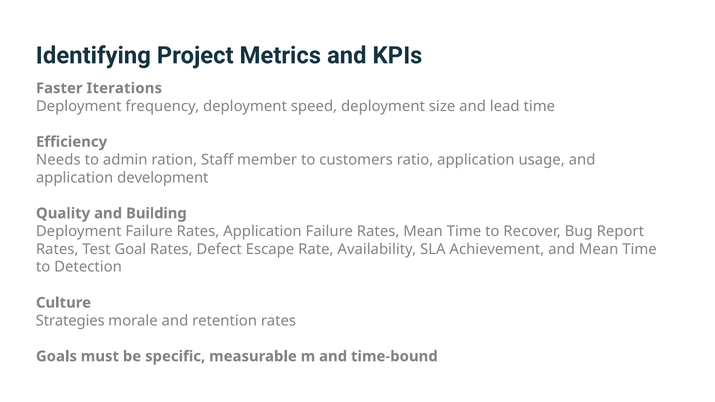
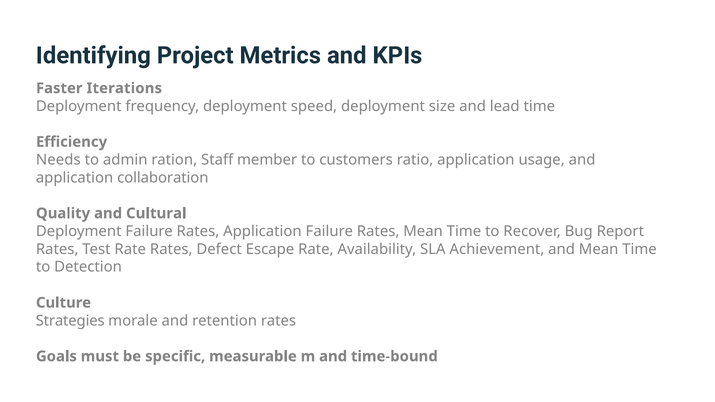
development: development -> collaboration
Building: Building -> Cultural
Test Goal: Goal -> Rate
